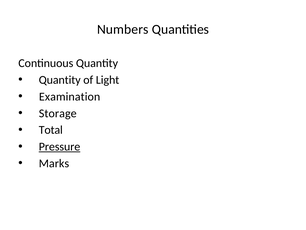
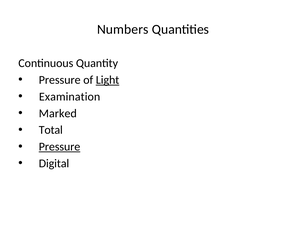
Quantity at (60, 80): Quantity -> Pressure
Light underline: none -> present
Storage: Storage -> Marked
Marks: Marks -> Digital
